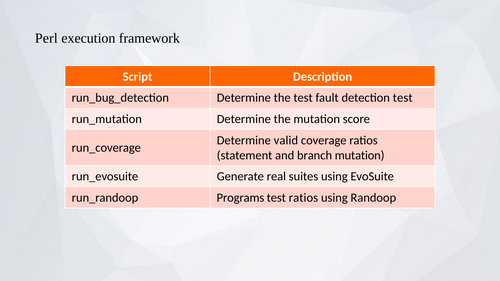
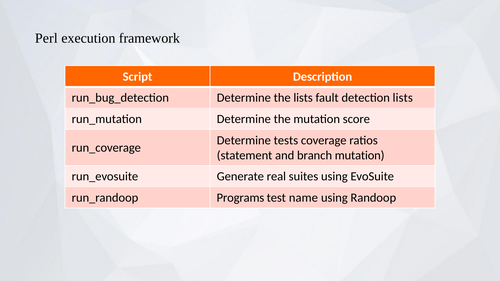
the test: test -> lists
detection test: test -> lists
valid: valid -> tests
test ratios: ratios -> name
